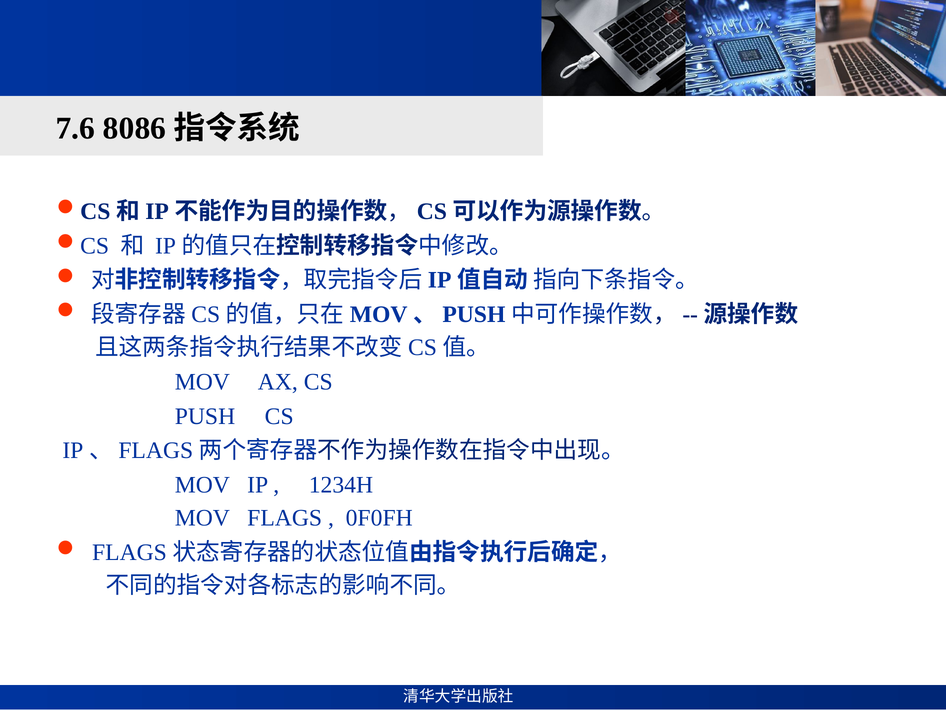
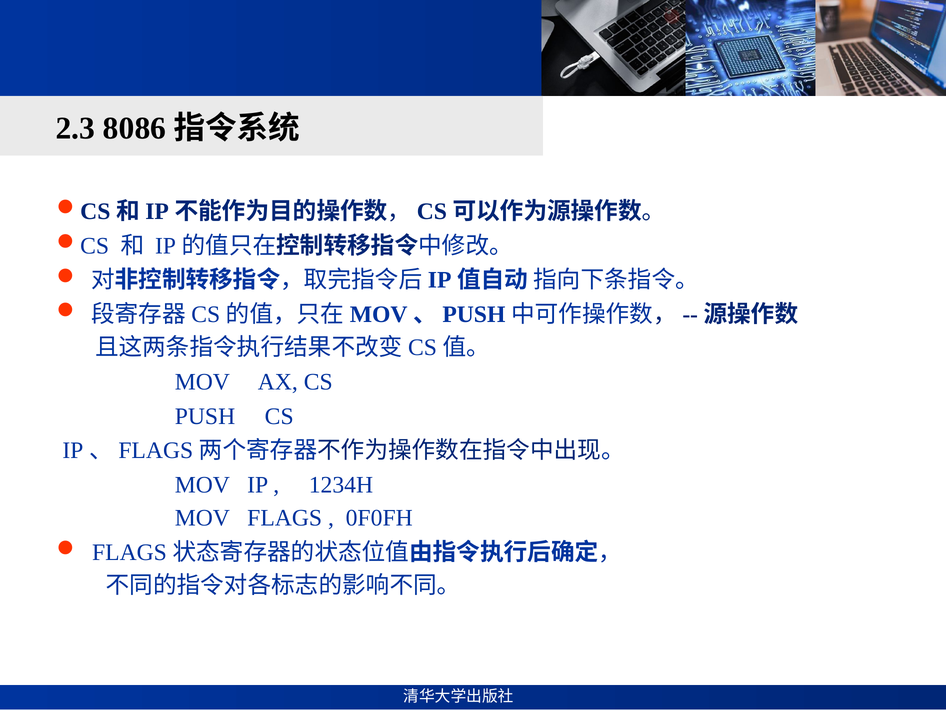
7.6: 7.6 -> 2.3
